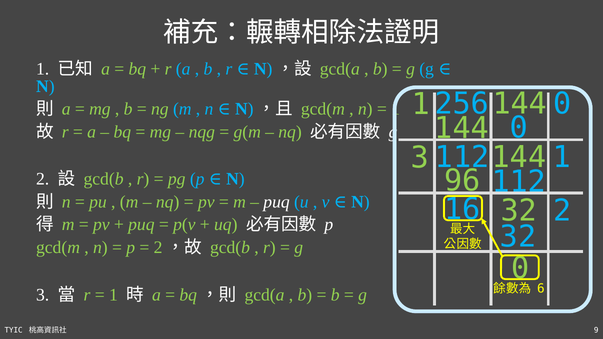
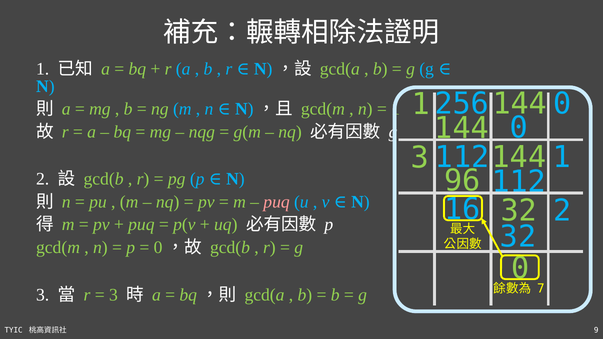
puq at (277, 202) colour: white -> pink
2 at (158, 248): 2 -> 0
6: 6 -> 7
1 at (113, 295): 1 -> 3
